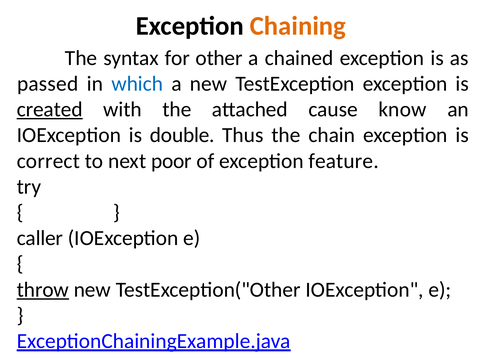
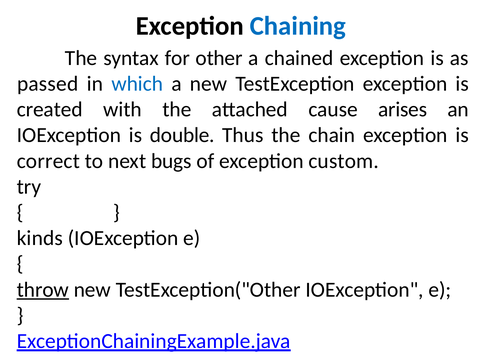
Chaining colour: orange -> blue
created underline: present -> none
know: know -> arises
poor: poor -> bugs
feature: feature -> custom
caller: caller -> kinds
